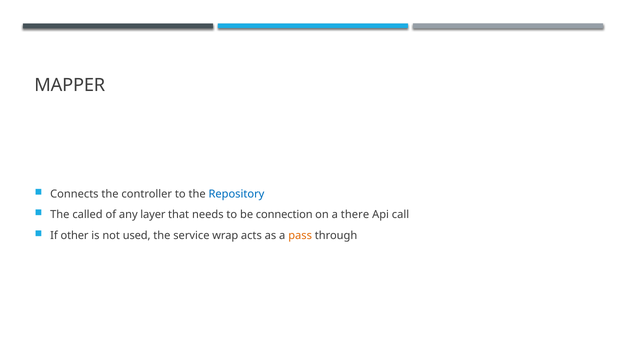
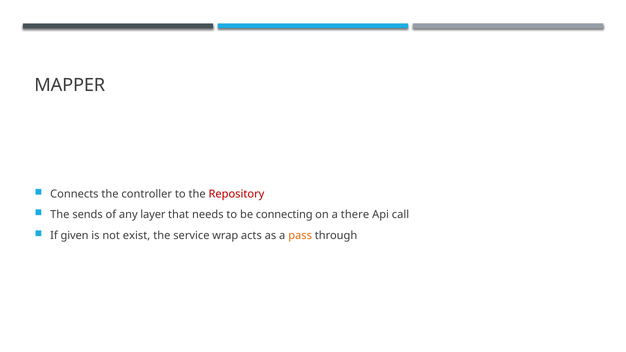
Repository colour: blue -> red
called: called -> sends
connection: connection -> connecting
other: other -> given
used: used -> exist
